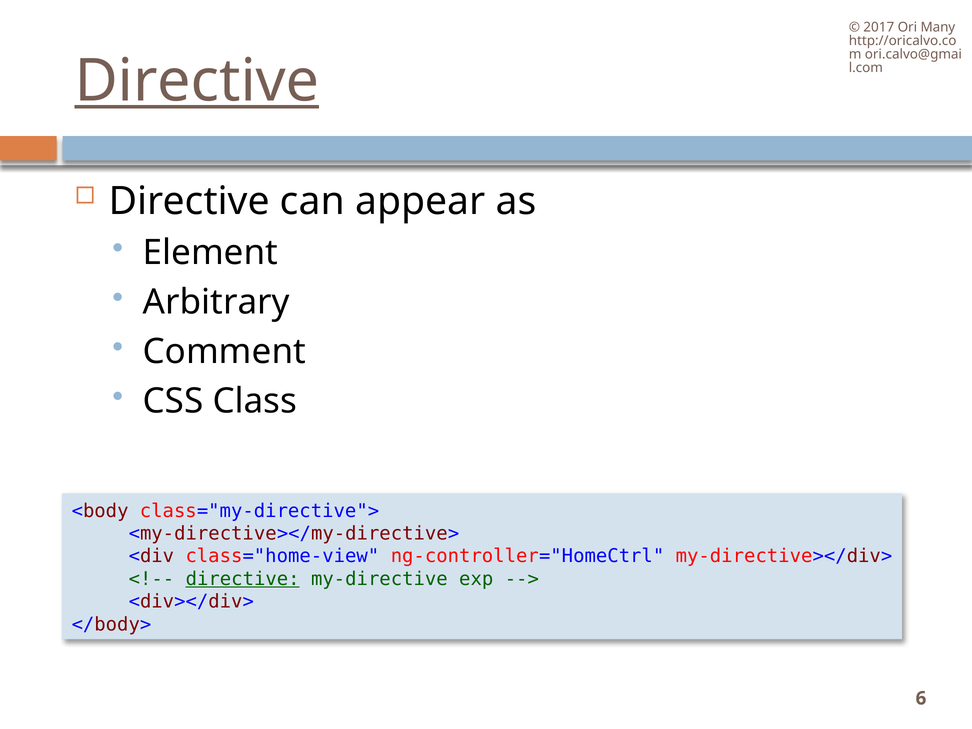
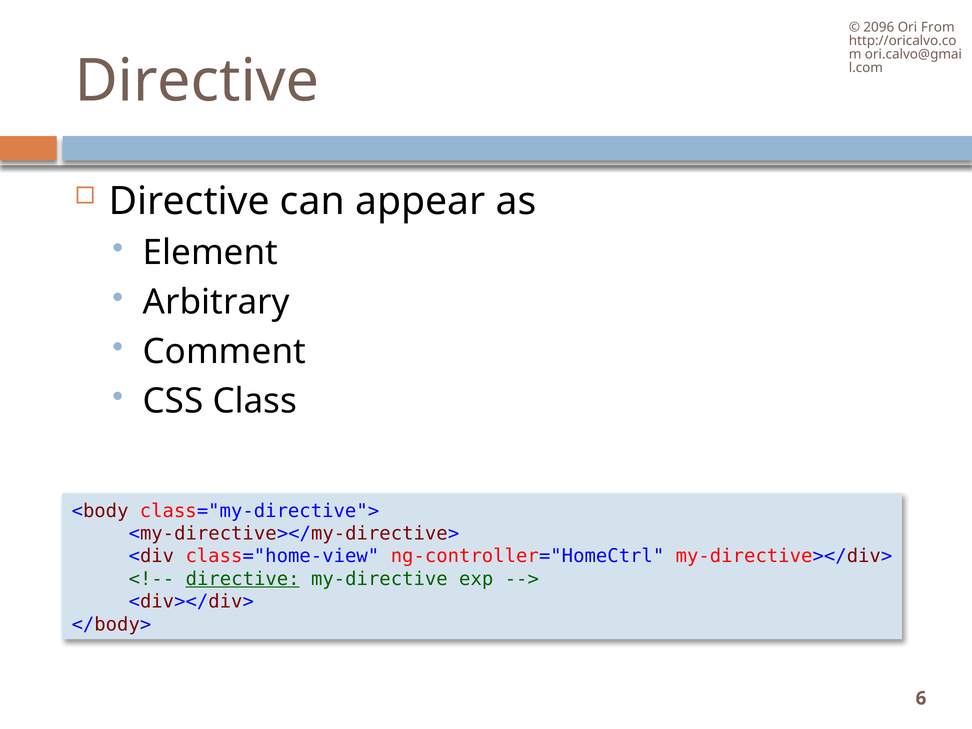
2017: 2017 -> 2096
Many: Many -> From
Directive at (197, 81) underline: present -> none
